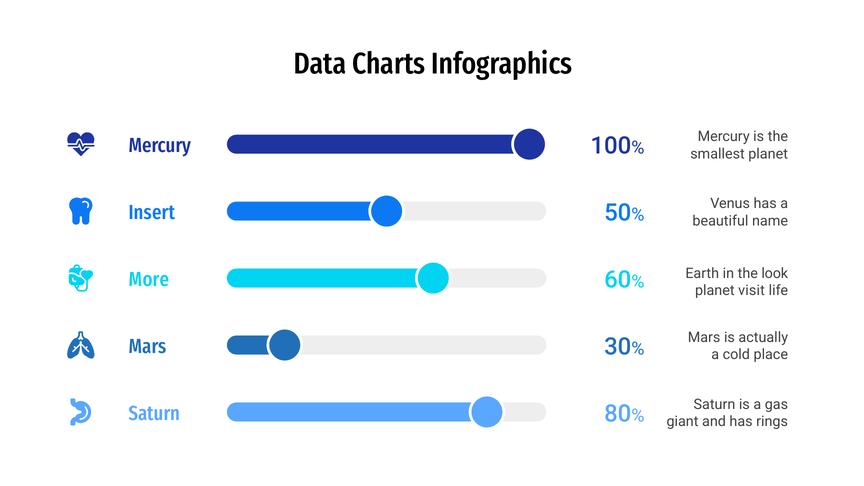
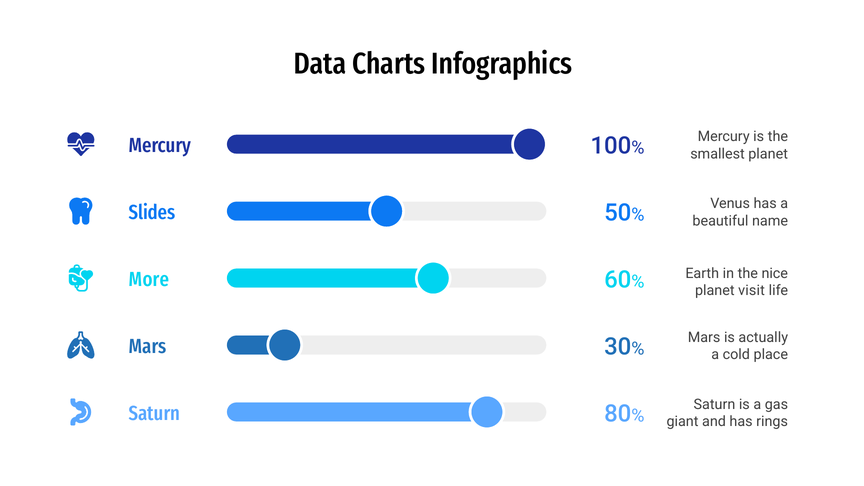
Insert: Insert -> Slides
look: look -> nice
